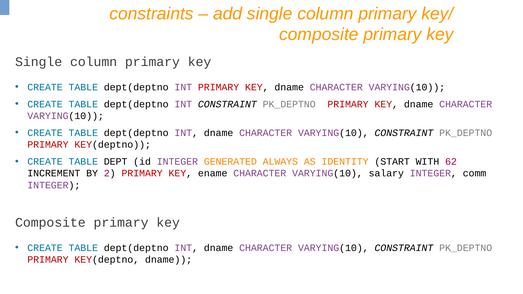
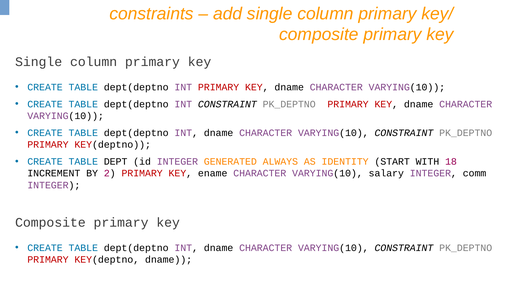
62: 62 -> 18
